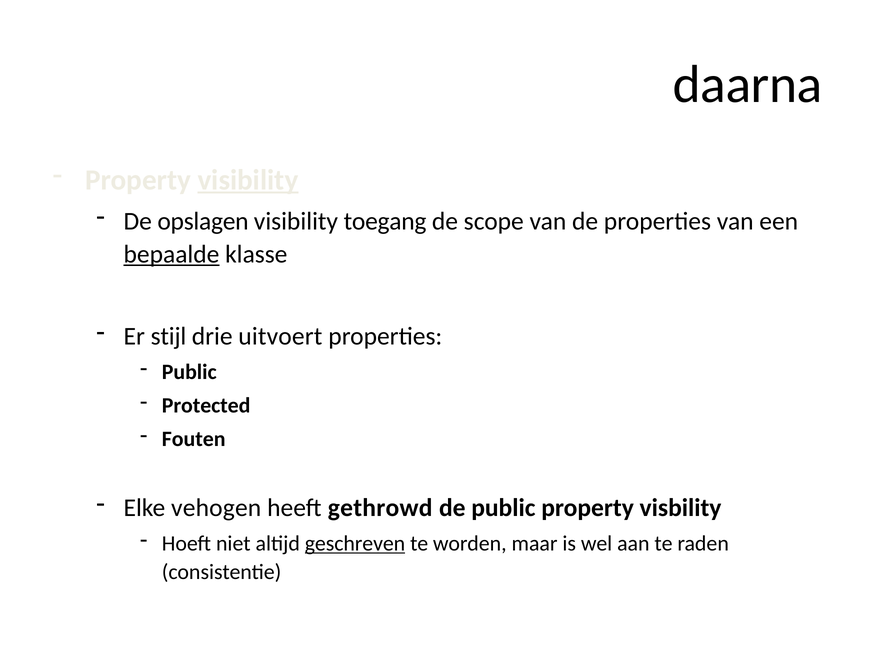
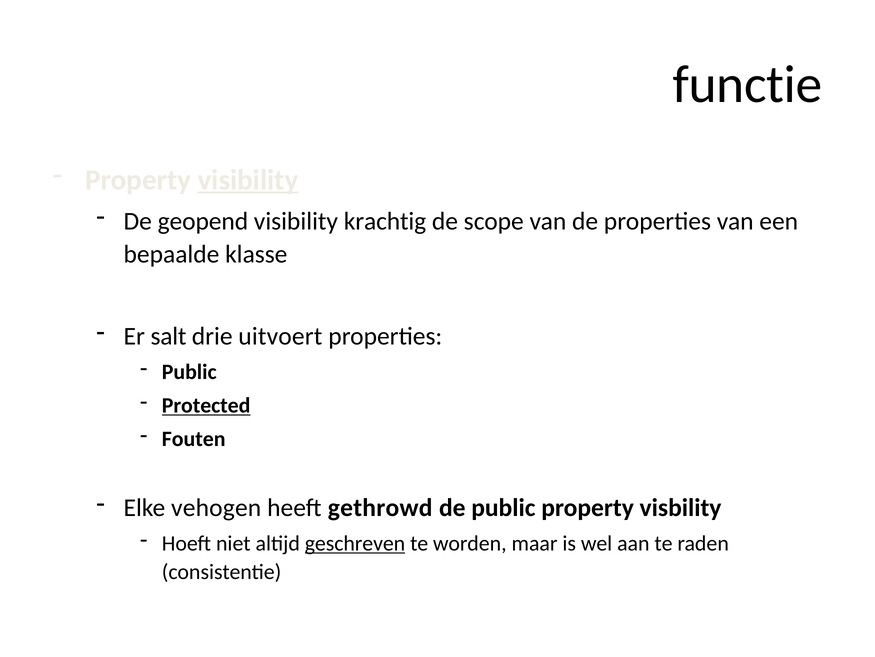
daarna: daarna -> functie
opslagen: opslagen -> geopend
toegang: toegang -> krachtig
bepaalde underline: present -> none
stijl: stijl -> salt
Protected underline: none -> present
